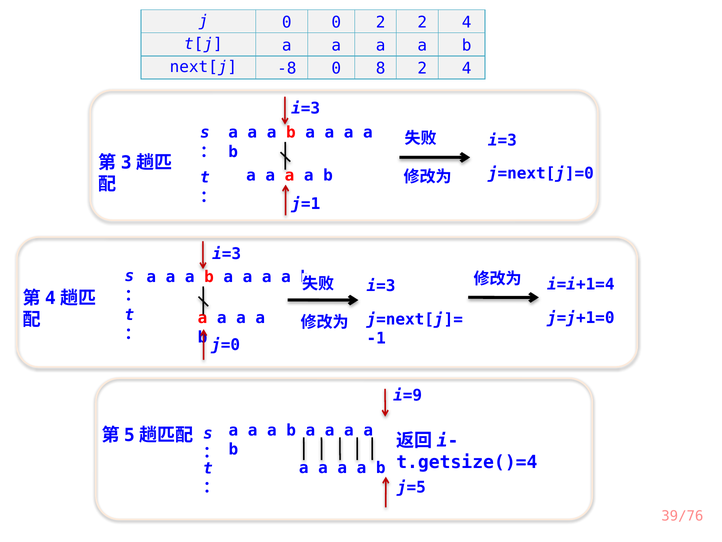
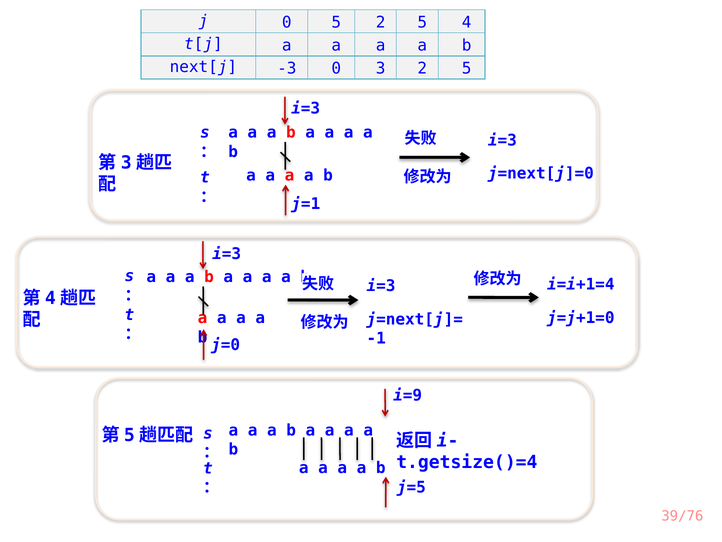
0 0: 0 -> 5
2 at (422, 22): 2 -> 5
-8: -8 -> -3
8: 8 -> 3
4 at (467, 68): 4 -> 5
